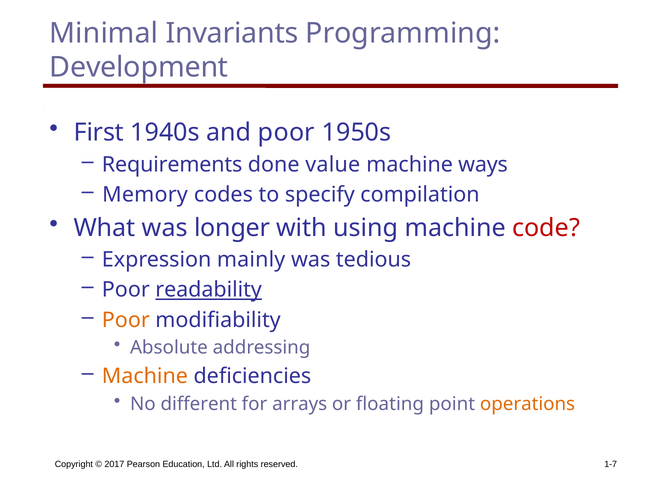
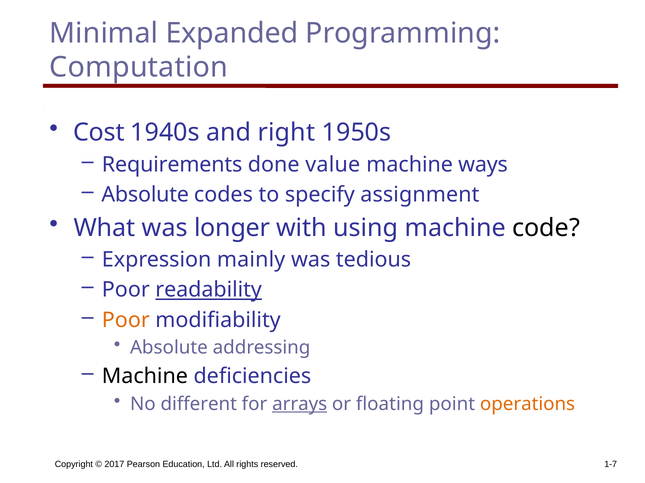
Invariants: Invariants -> Expanded
Development: Development -> Computation
First: First -> Cost
and poor: poor -> right
Memory at (145, 195): Memory -> Absolute
compilation: compilation -> assignment
code colour: red -> black
Machine at (145, 377) colour: orange -> black
arrays underline: none -> present
